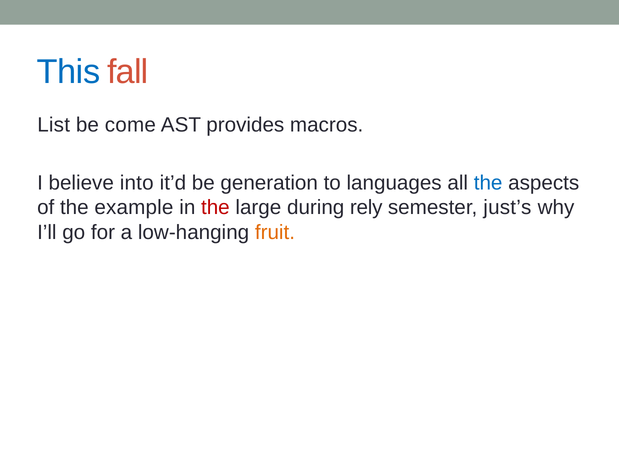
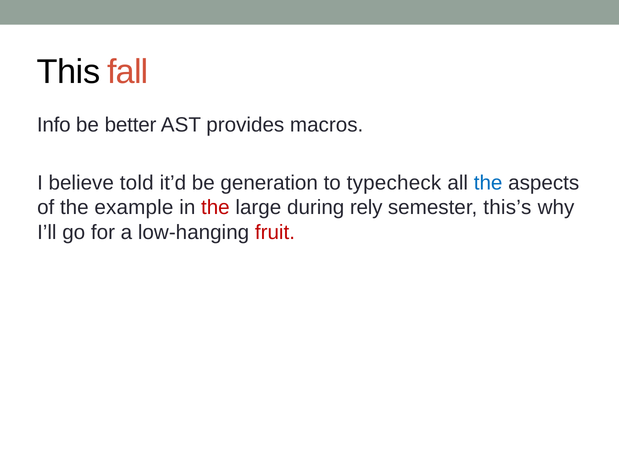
This colour: blue -> black
List: List -> Info
come: come -> better
into: into -> told
languages: languages -> typecheck
just’s: just’s -> this’s
fruit colour: orange -> red
